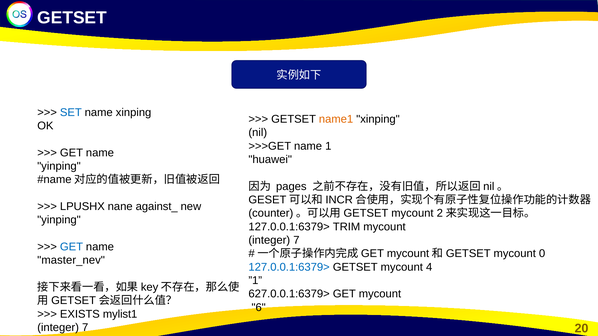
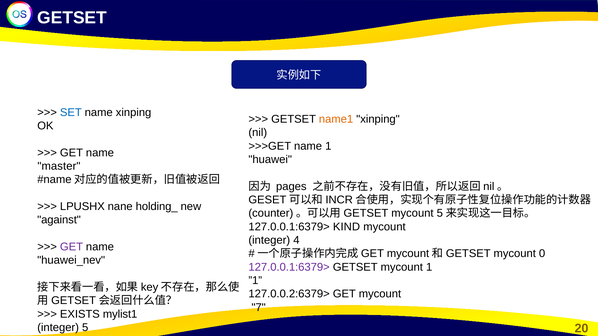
yinping at (59, 166): yinping -> master
against_: against_ -> holding_
mycount 2: 2 -> 5
yinping at (59, 220): yinping -> against
TRIM: TRIM -> KIND
7 at (296, 240): 7 -> 4
GET at (72, 247) colour: blue -> purple
master_nev: master_nev -> huawei_nev
127.0.0.1:6379> at (289, 267) colour: blue -> purple
mycount 4: 4 -> 1
627.0.0.1:6379>: 627.0.0.1:6379> -> 127.0.0.2:6379>
6: 6 -> 7
7 at (85, 328): 7 -> 5
